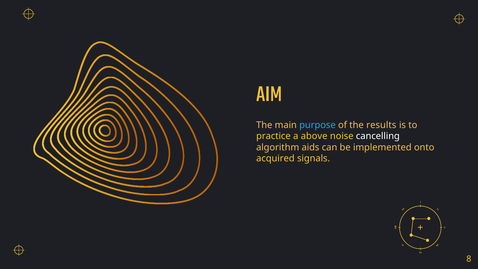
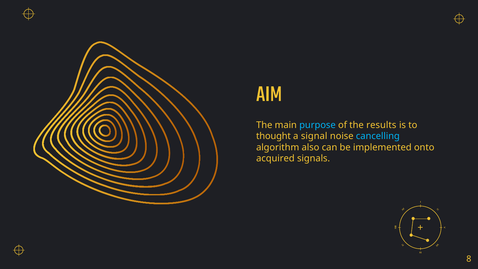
practice: practice -> thought
above: above -> signal
cancelling colour: white -> light blue
aids: aids -> also
